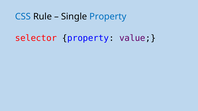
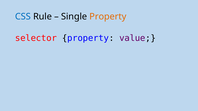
Property at (108, 17) colour: blue -> orange
